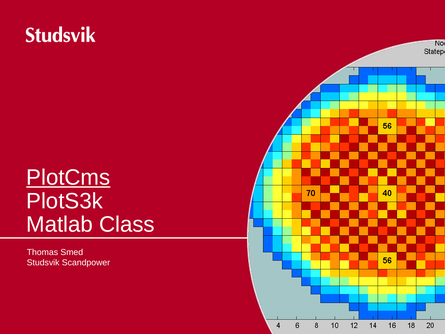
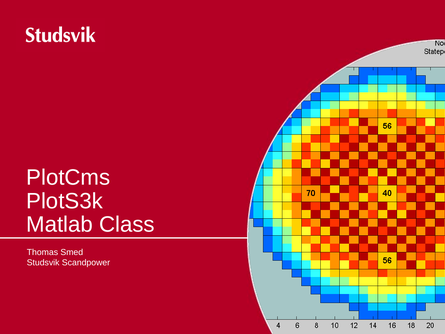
PlotCms underline: present -> none
